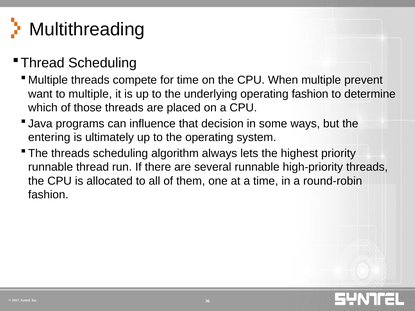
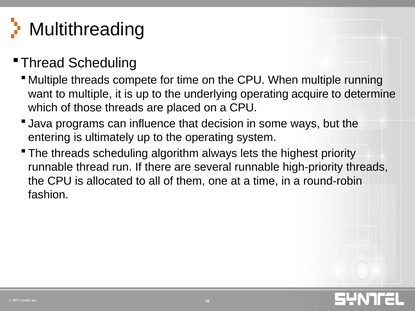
prevent: prevent -> running
operating fashion: fashion -> acquire
